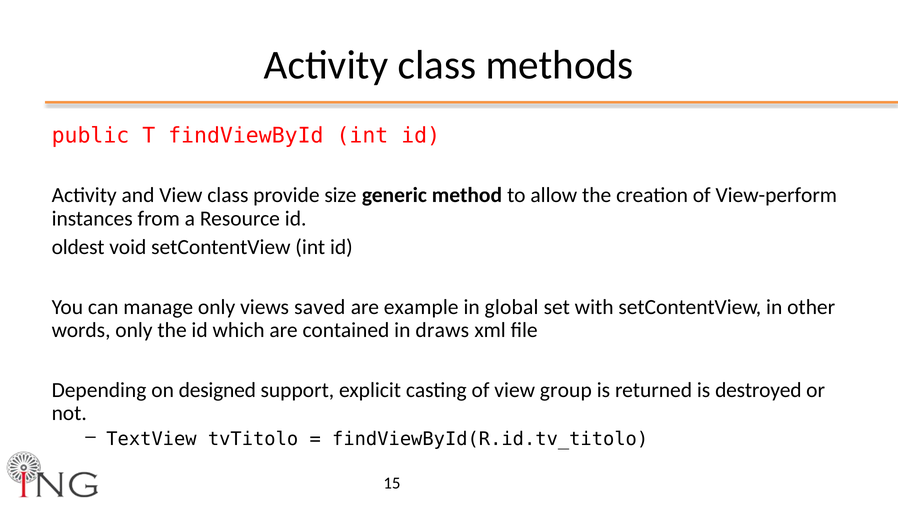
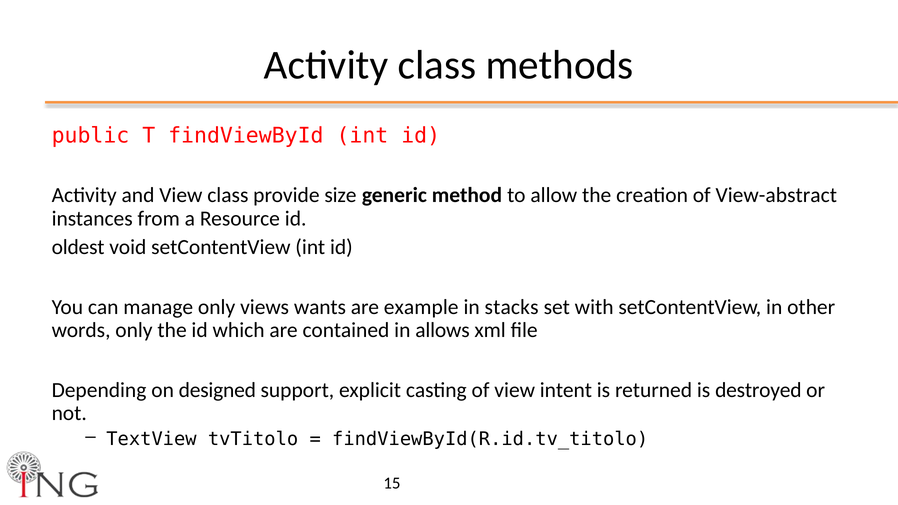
View-perform: View-perform -> View-abstract
saved: saved -> wants
global: global -> stacks
draws: draws -> allows
group: group -> intent
